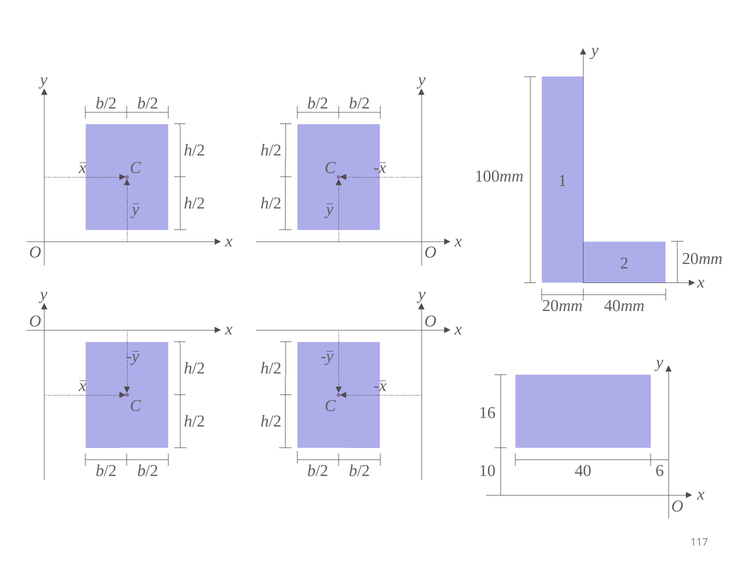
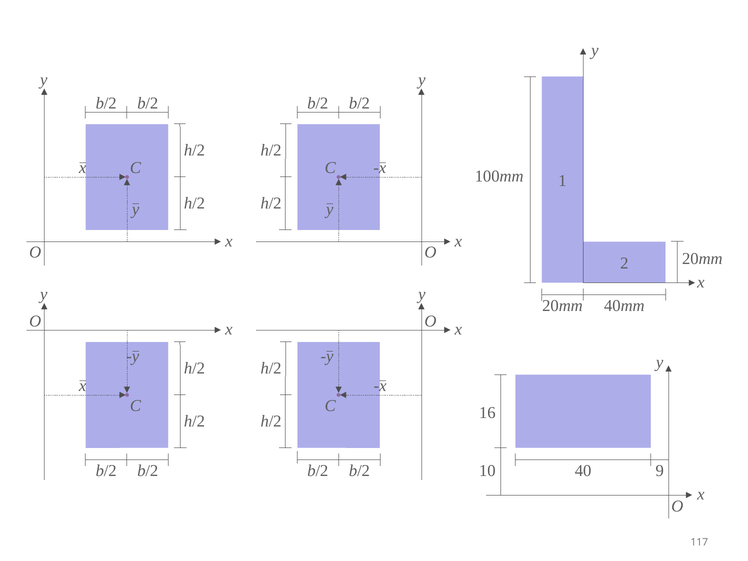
6: 6 -> 9
